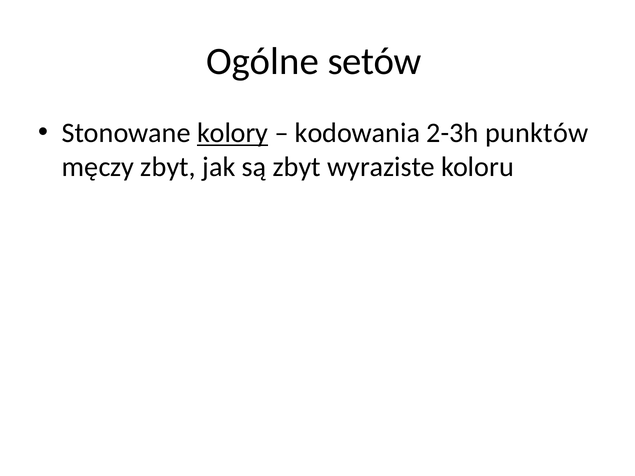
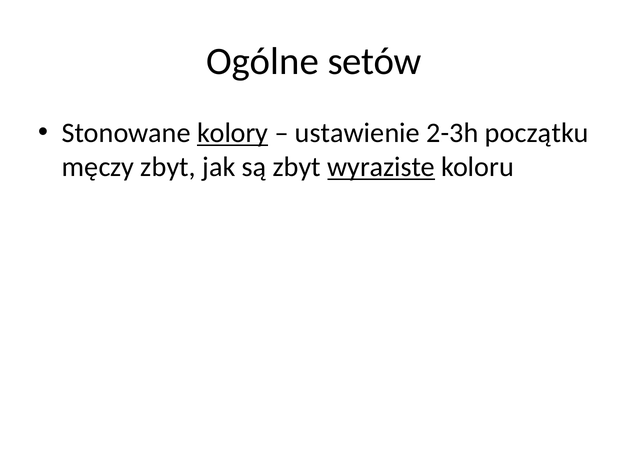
kodowania: kodowania -> ustawienie
punktów: punktów -> początku
wyraziste underline: none -> present
